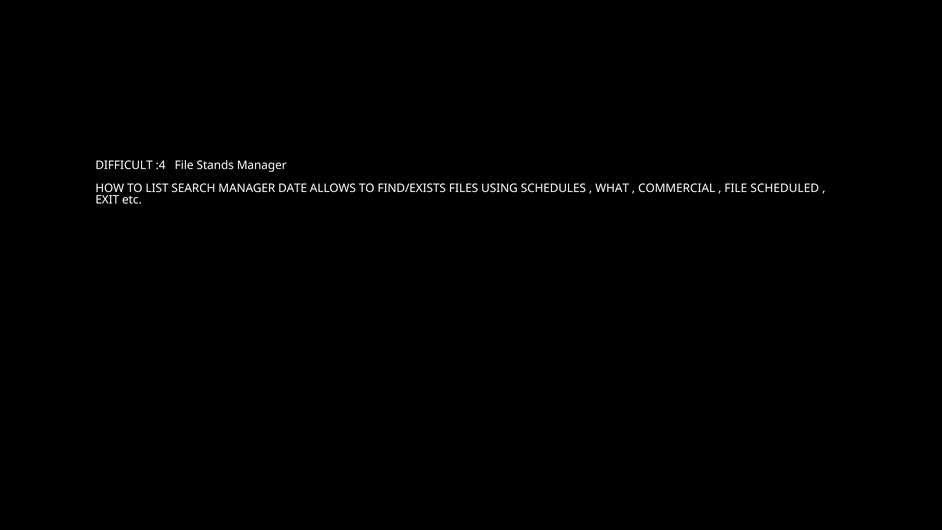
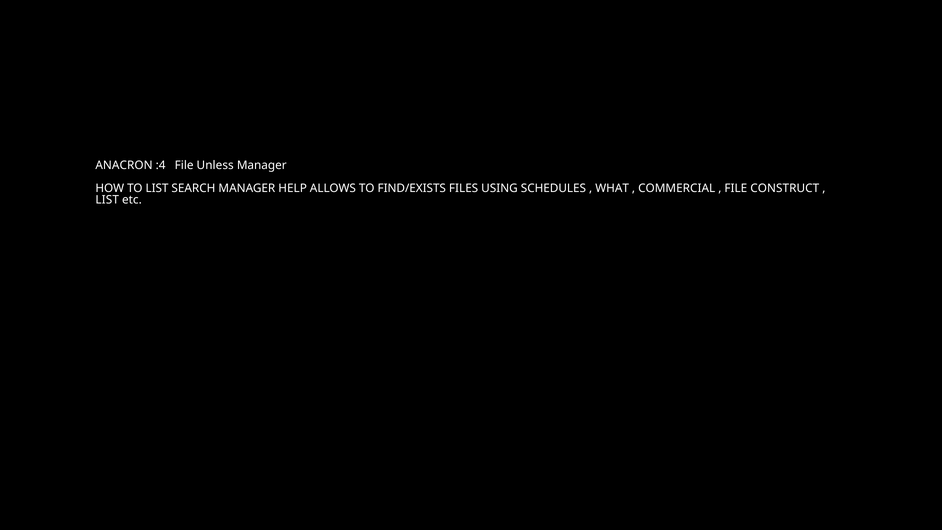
DIFFICULT: DIFFICULT -> ANACRON
Stands: Stands -> Unless
DATE: DATE -> HELP
SCHEDULED: SCHEDULED -> CONSTRUCT
EXIT at (107, 200): EXIT -> LIST
